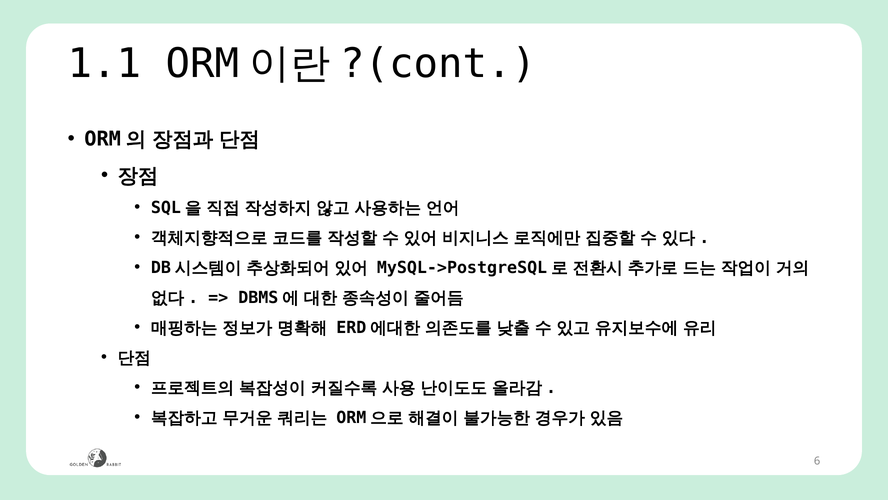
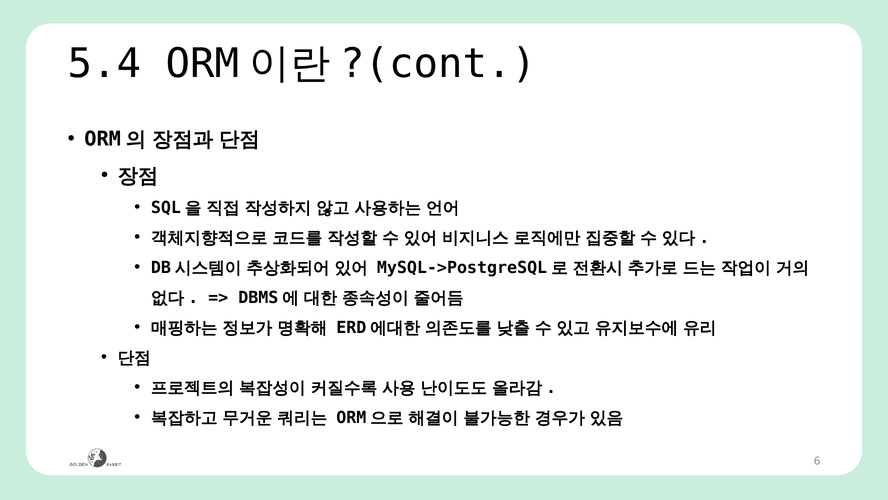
1.1: 1.1 -> 5.4
